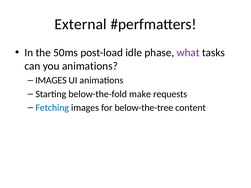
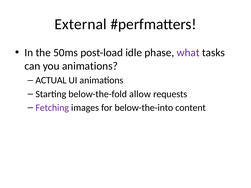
IMAGES at (51, 80): IMAGES -> ACTUAL
make: make -> allow
Fetching colour: blue -> purple
below-the-tree: below-the-tree -> below-the-into
